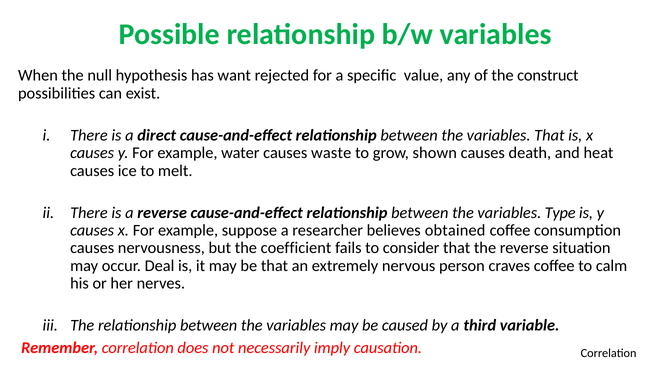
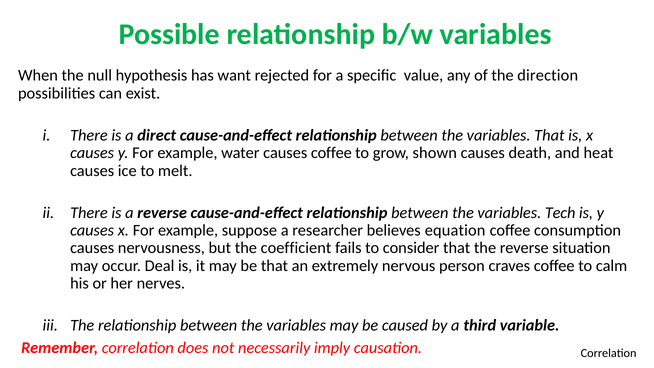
construct: construct -> direction
causes waste: waste -> coffee
Type: Type -> Tech
obtained: obtained -> equation
